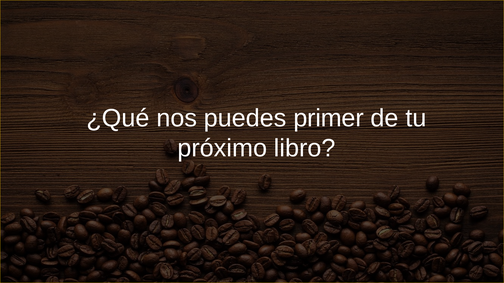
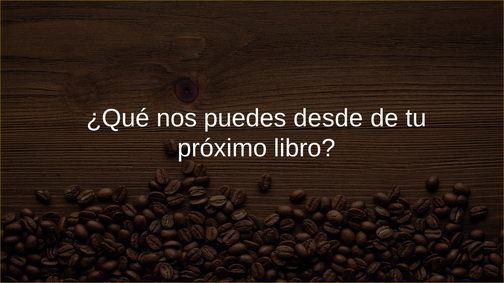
primer: primer -> desde
